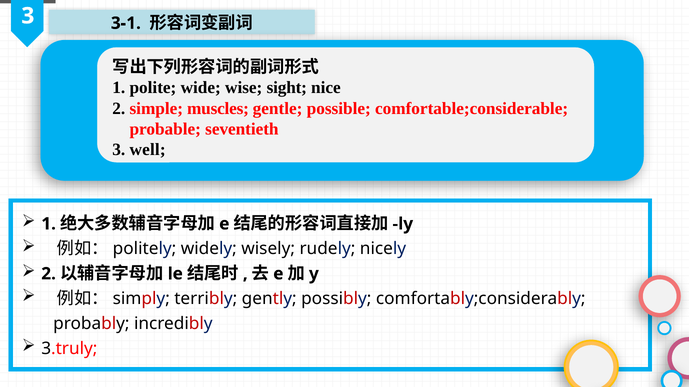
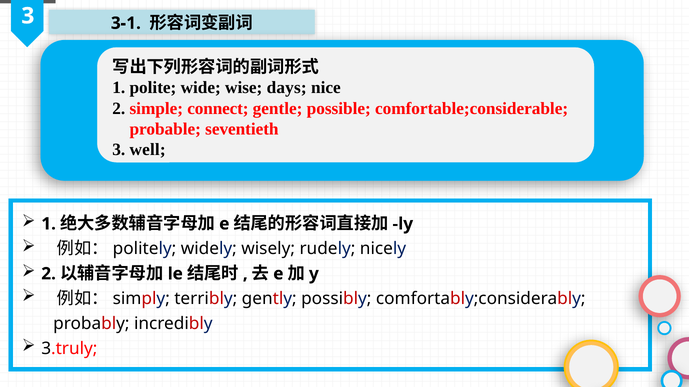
sight: sight -> days
muscles: muscles -> connect
